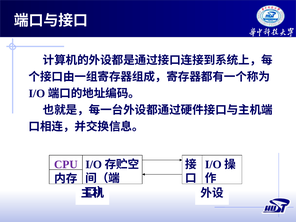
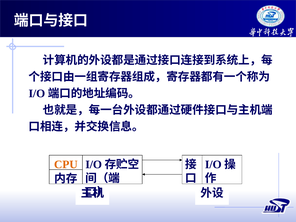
CPU colour: purple -> orange
